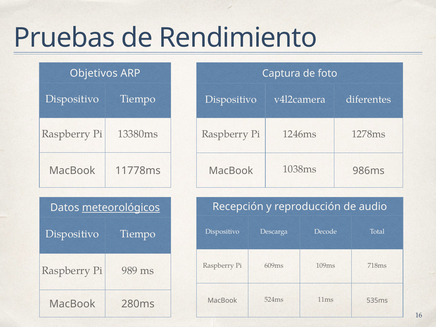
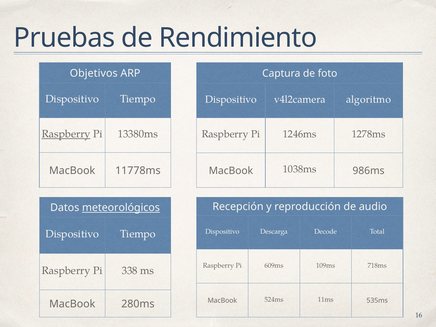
diferentes: diferentes -> algoritmo
Raspberry at (66, 134) underline: none -> present
989: 989 -> 338
